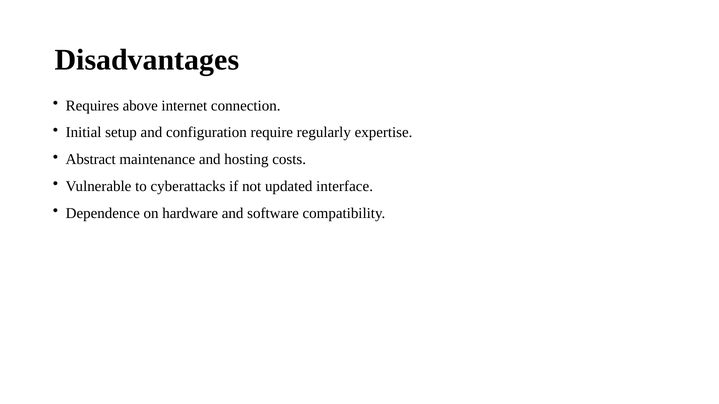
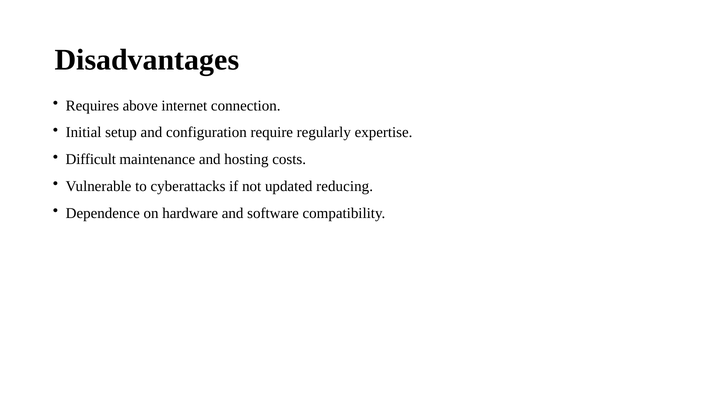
Abstract: Abstract -> Difficult
interface: interface -> reducing
